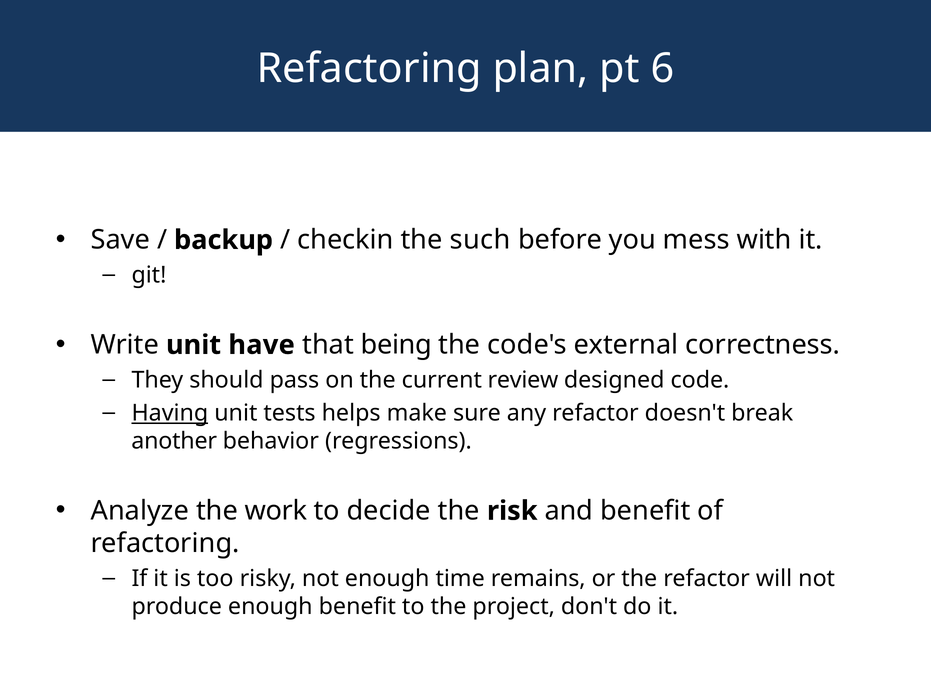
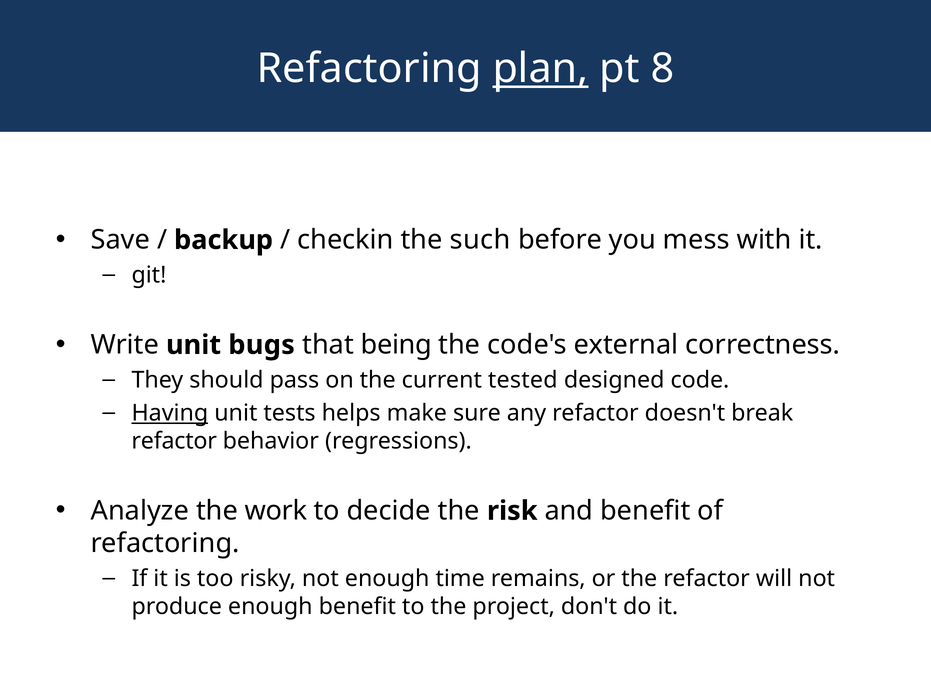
plan underline: none -> present
6: 6 -> 8
have: have -> bugs
review: review -> tested
another at (174, 441): another -> refactor
